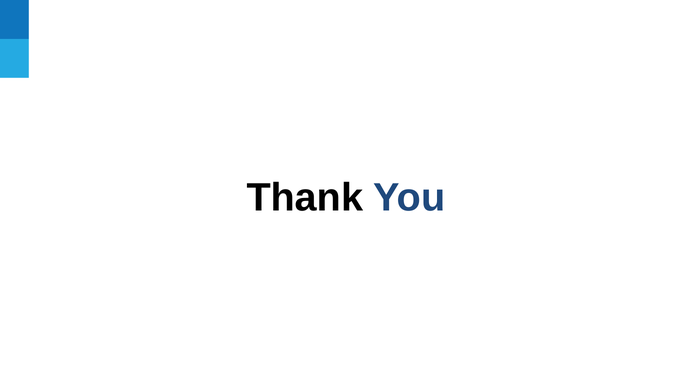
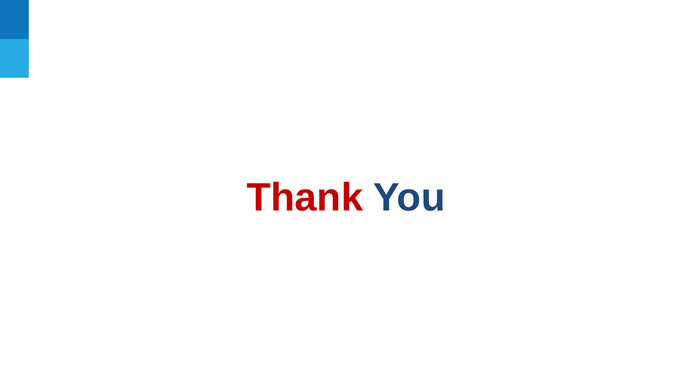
Thank colour: black -> red
